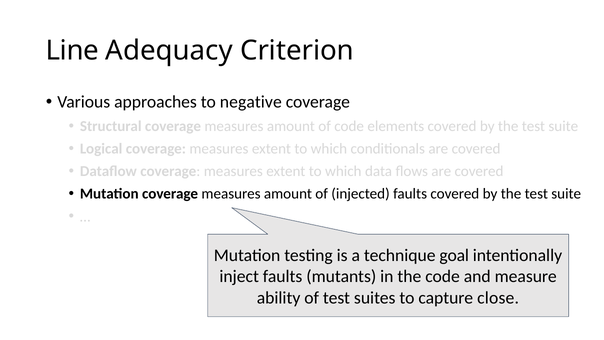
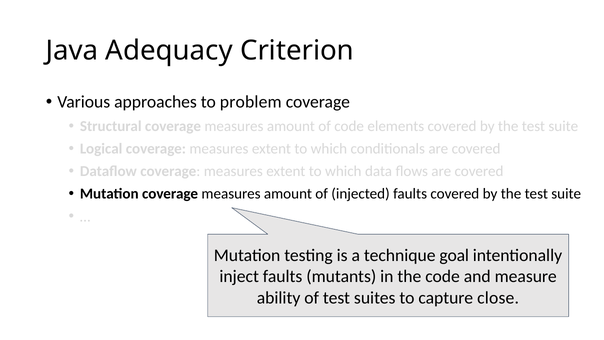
Line: Line -> Java
negative: negative -> problem
